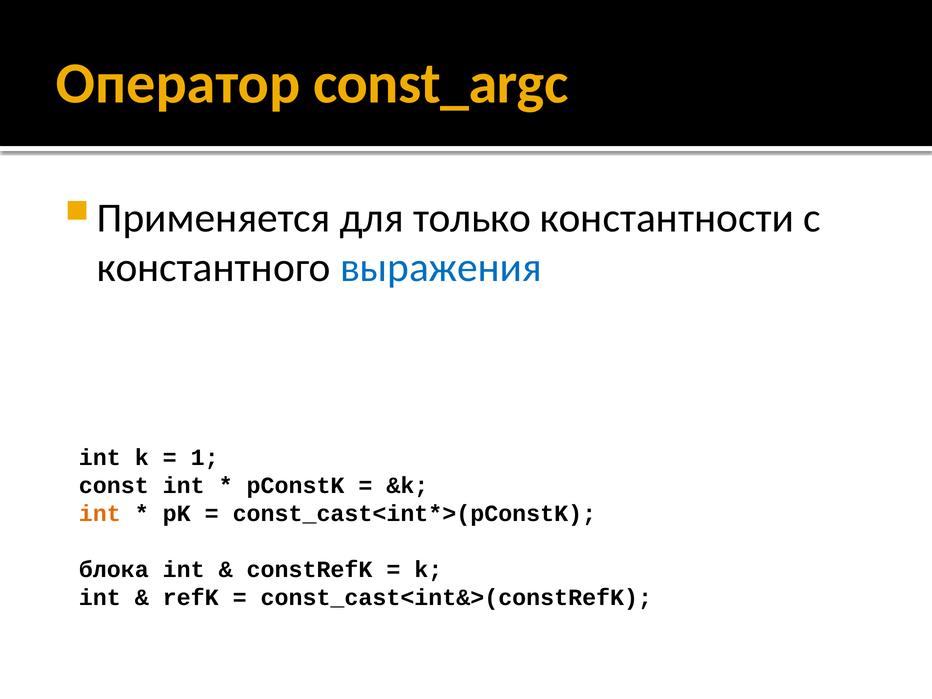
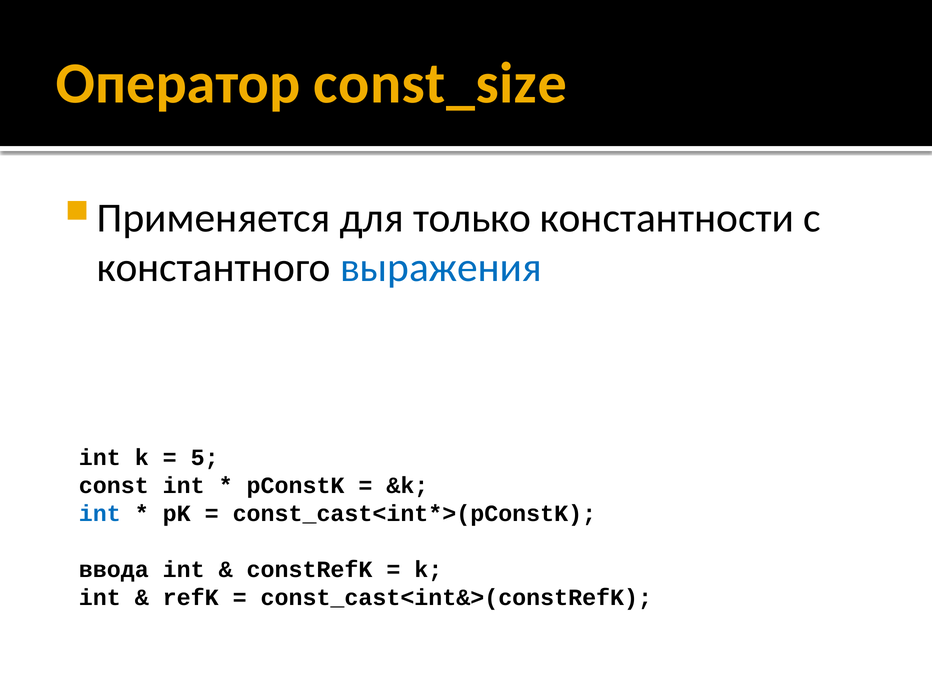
const_argc: const_argc -> const_size
1: 1 -> 5
int at (100, 514) colour: orange -> blue
блока: блока -> ввода
